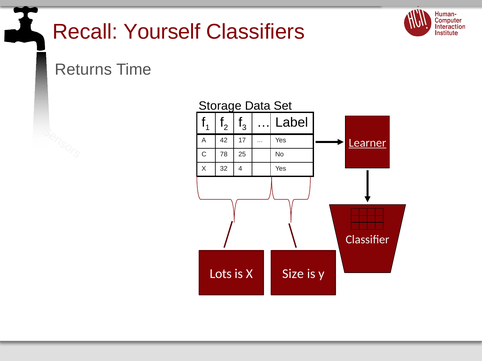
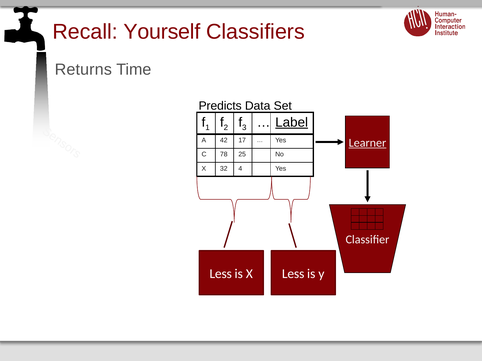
Storage: Storage -> Predicts
Label underline: none -> present
Lots at (221, 274): Lots -> Less
X Size: Size -> Less
